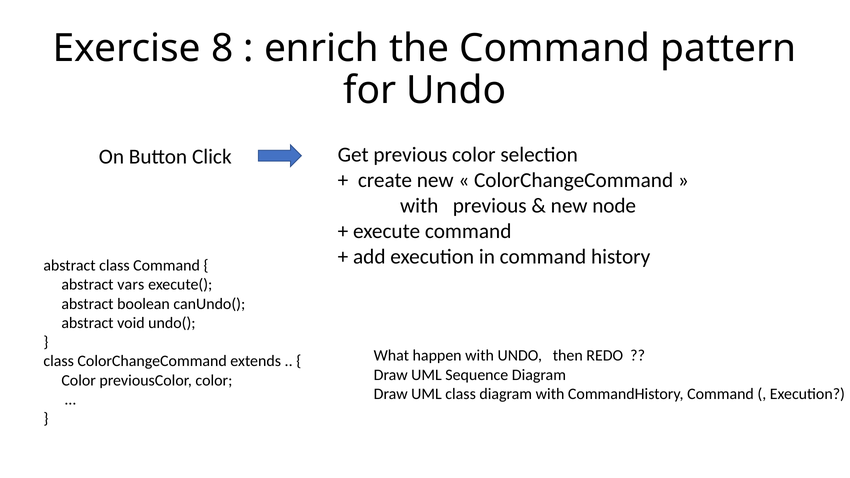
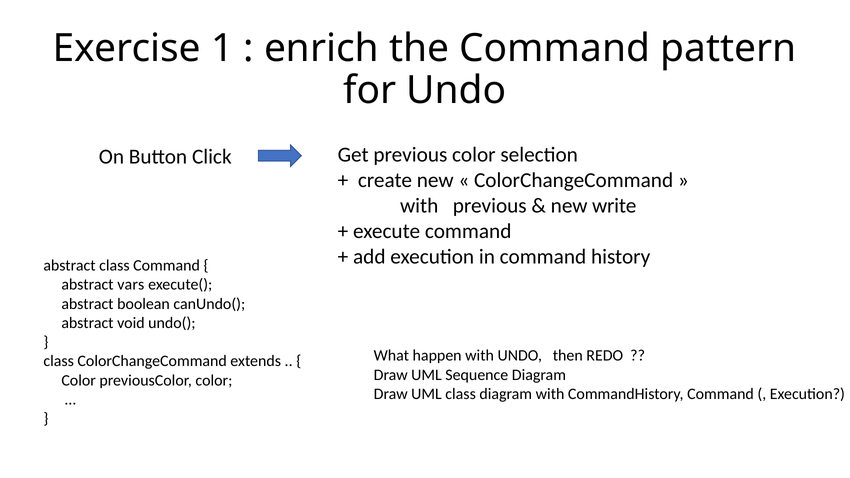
8: 8 -> 1
node: node -> write
